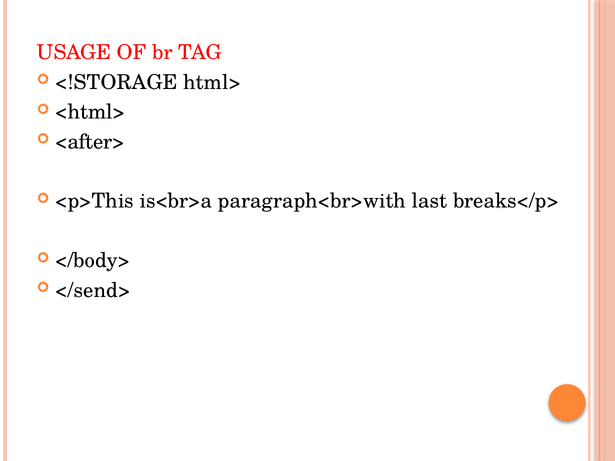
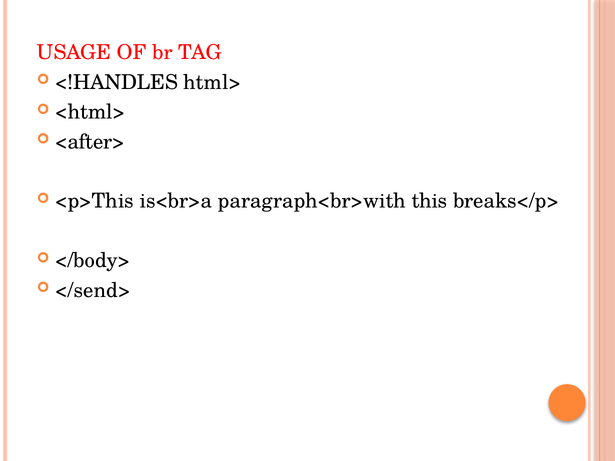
<!STORAGE: <!STORAGE -> <!HANDLES
last: last -> this
